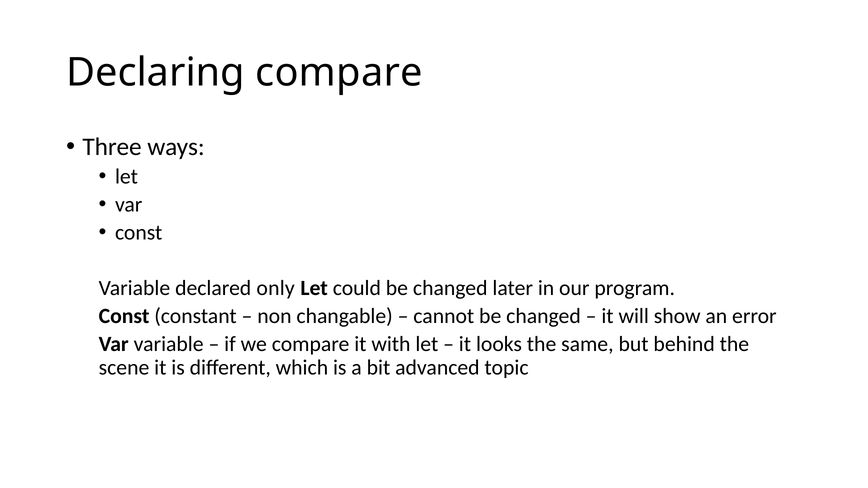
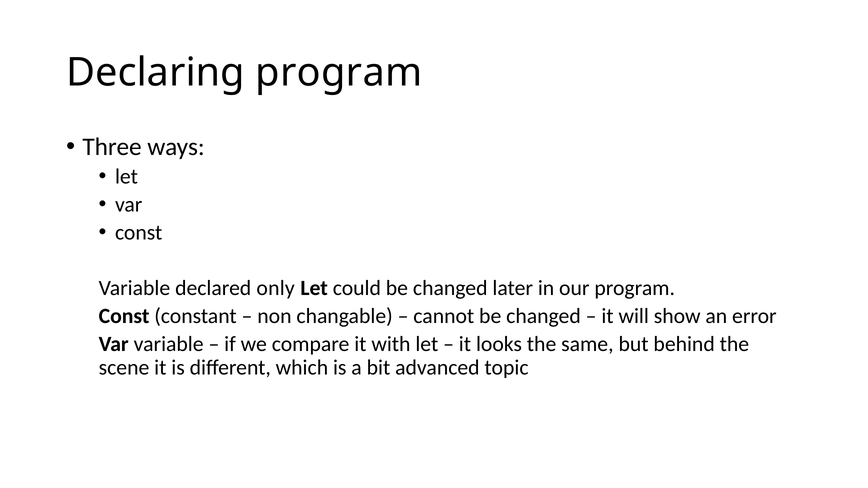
Declaring compare: compare -> program
